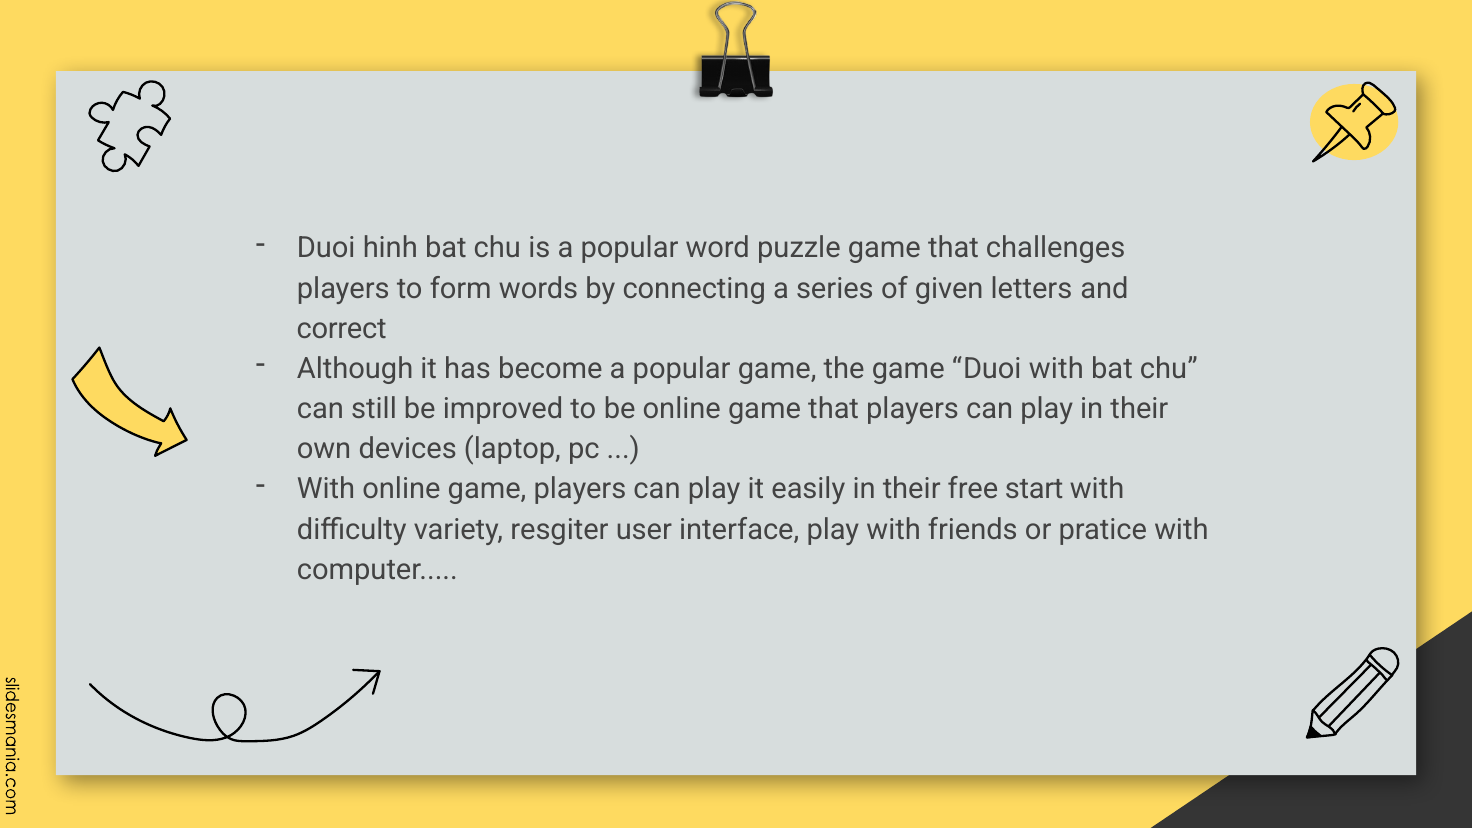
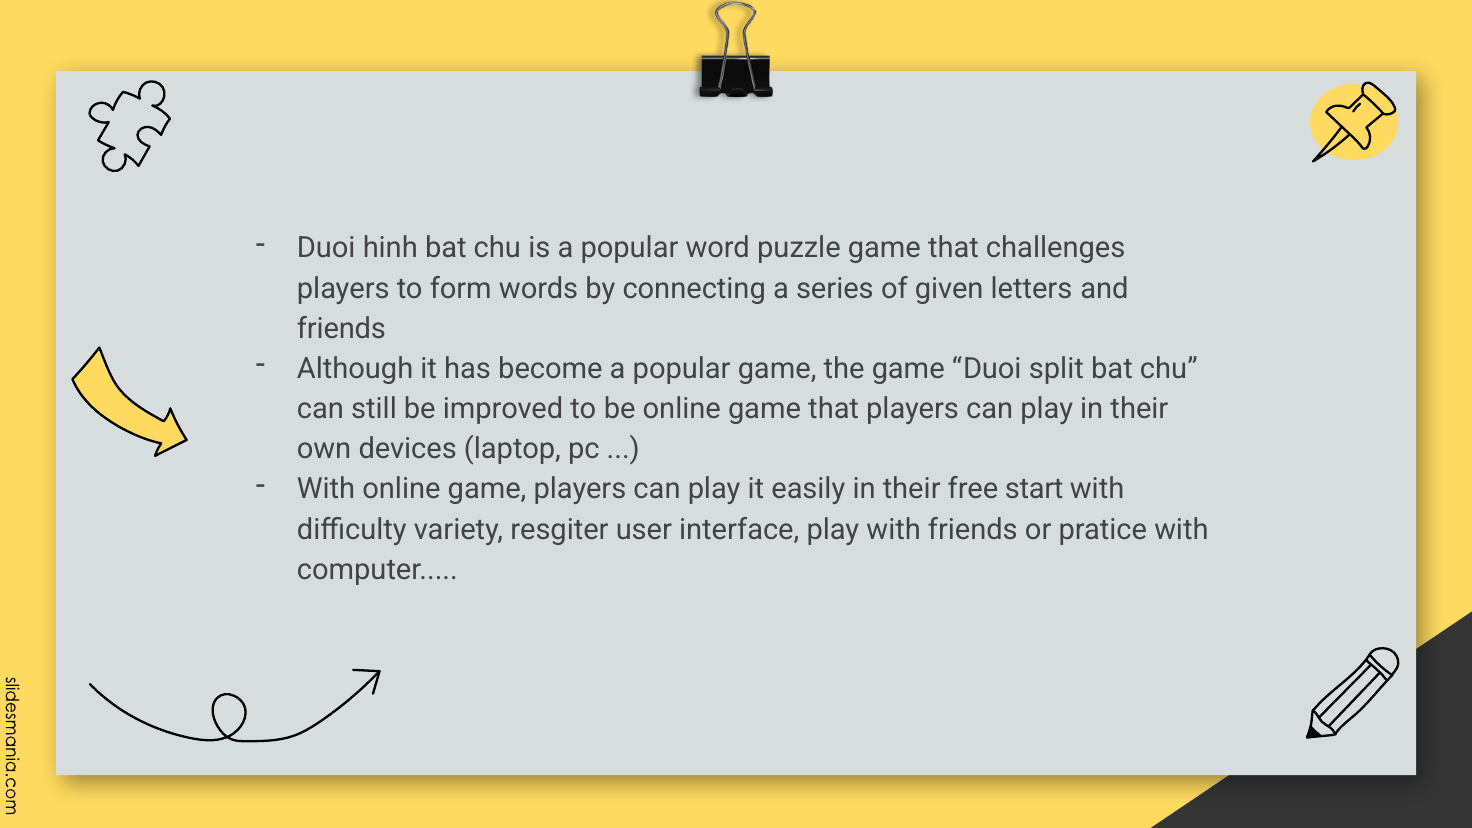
correct at (342, 329): correct -> friends
Duoi with: with -> split
